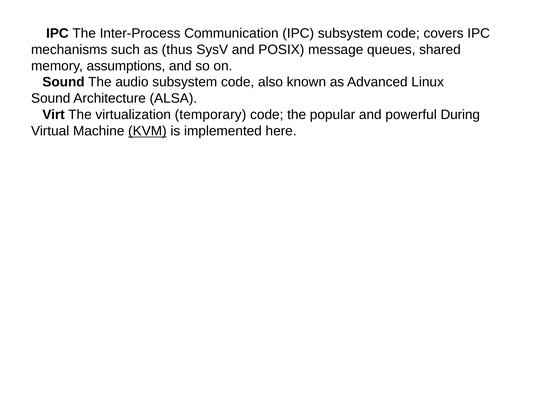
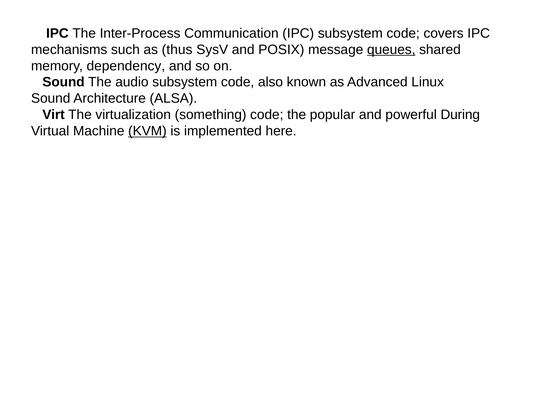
queues underline: none -> present
assumptions: assumptions -> dependency
temporary: temporary -> something
